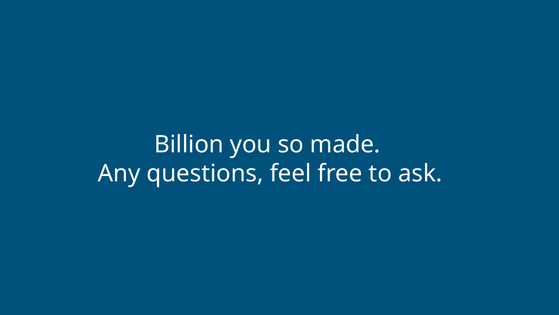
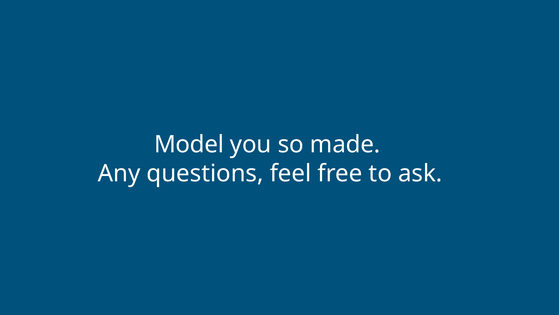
Billion: Billion -> Model
